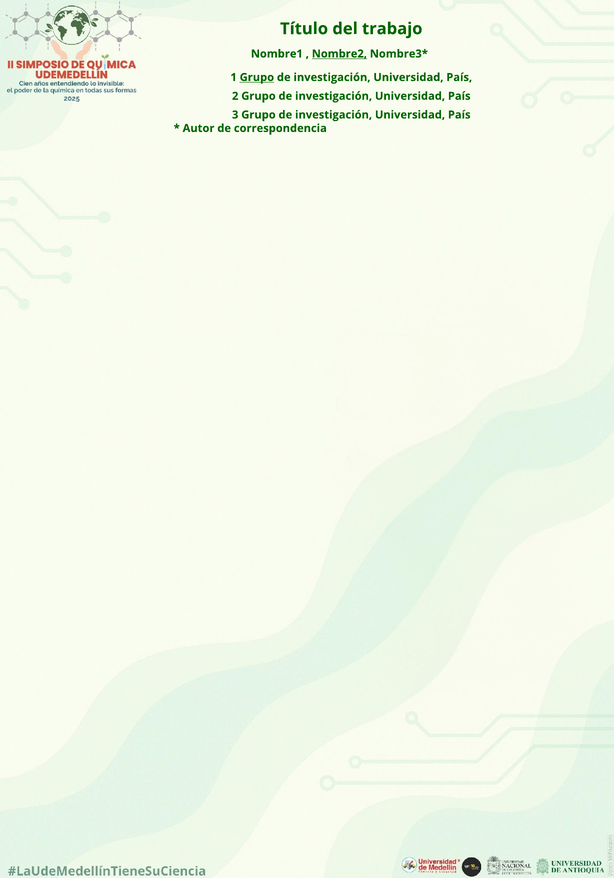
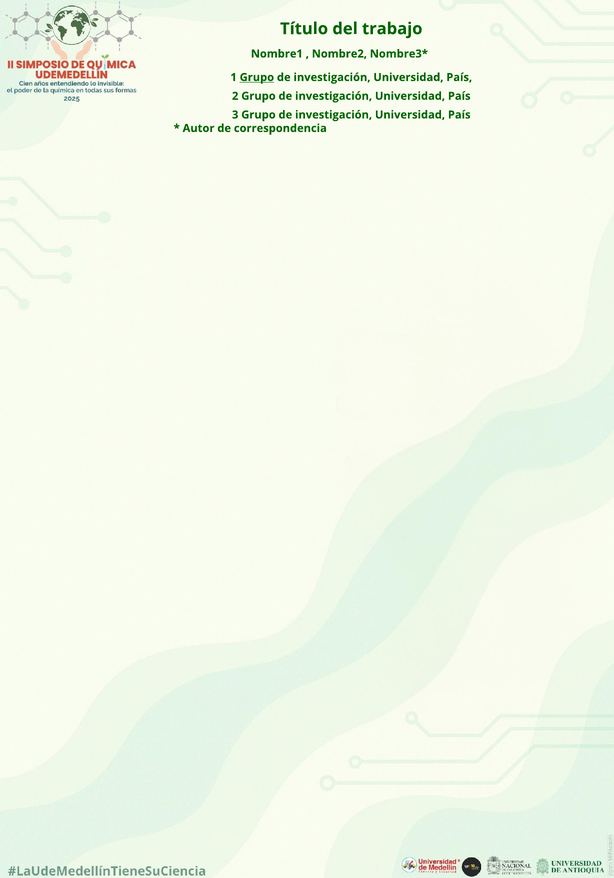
Nombre2 underline: present -> none
